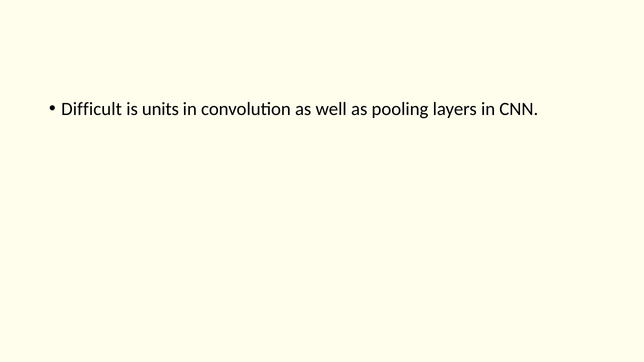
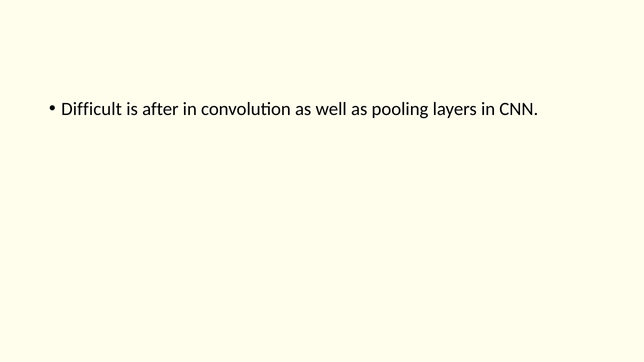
units: units -> after
